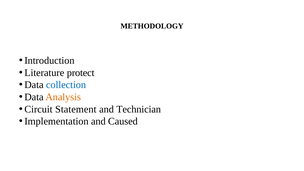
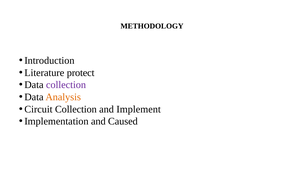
collection at (66, 85) colour: blue -> purple
Circuit Statement: Statement -> Collection
Technician: Technician -> Implement
